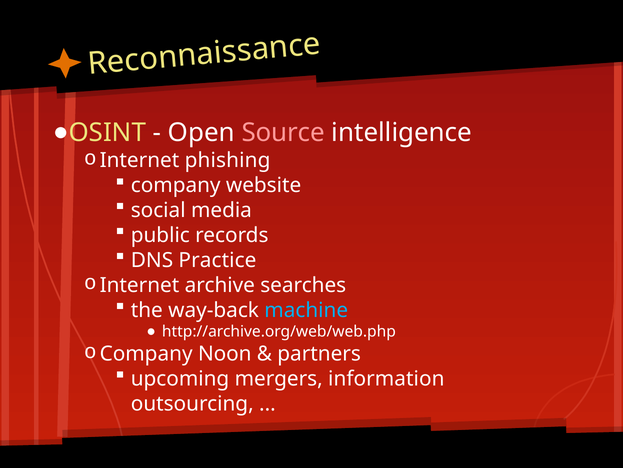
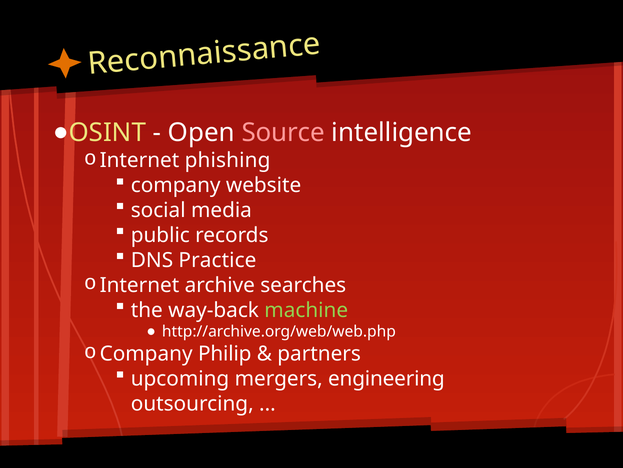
machine colour: light blue -> light green
Noon: Noon -> Philip
information: information -> engineering
